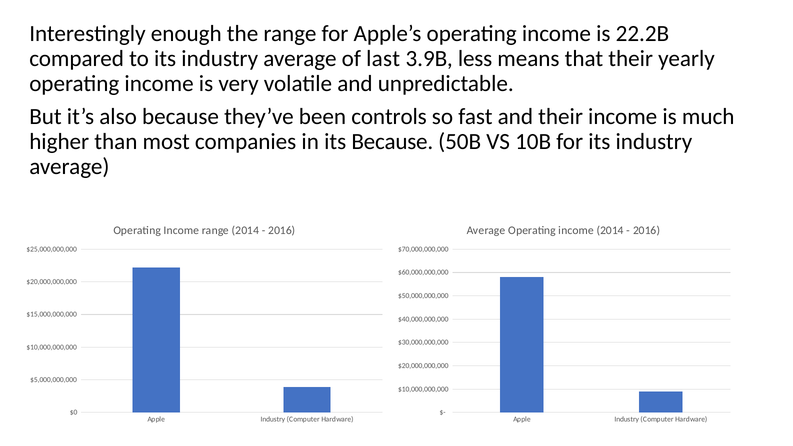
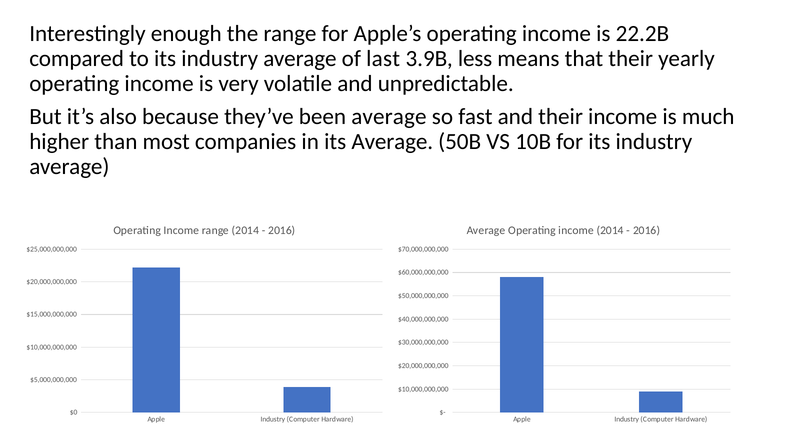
been controls: controls -> average
its Because: Because -> Average
